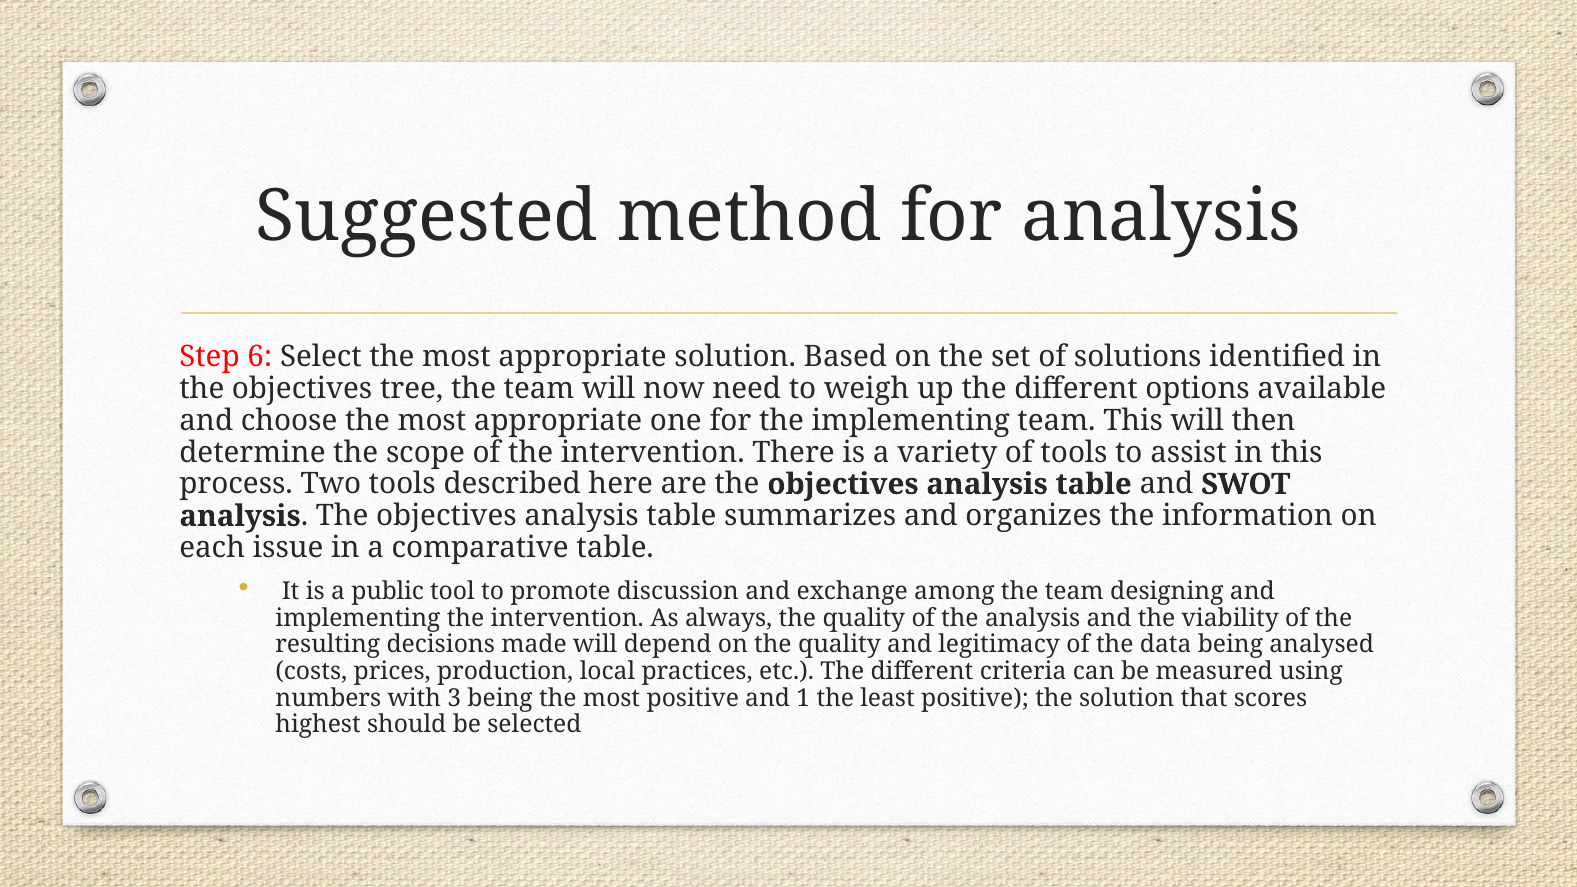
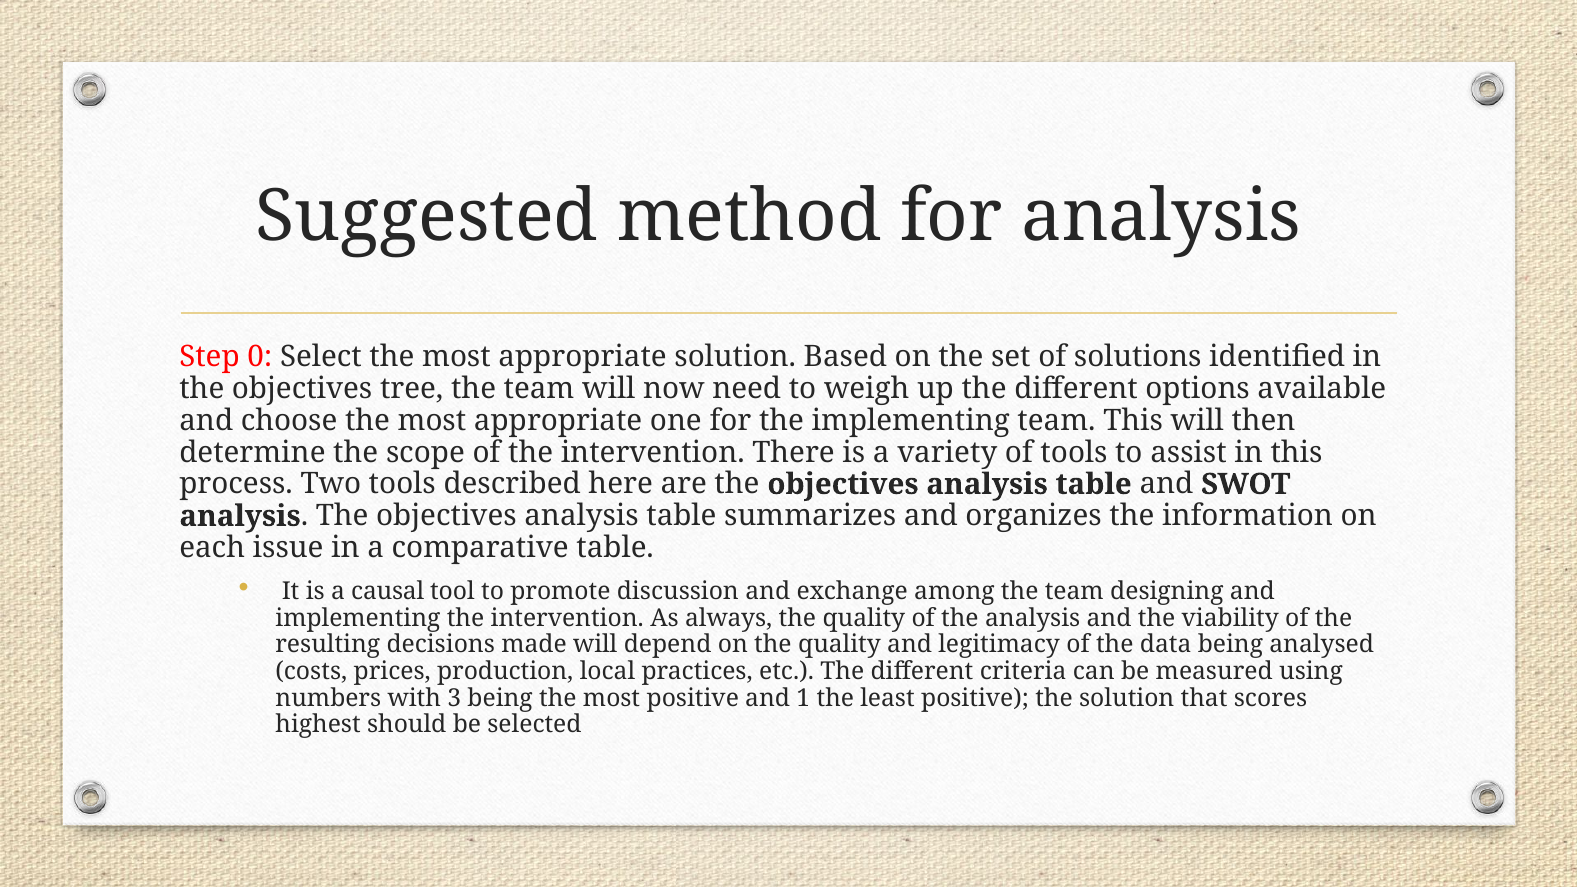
6: 6 -> 0
public: public -> causal
